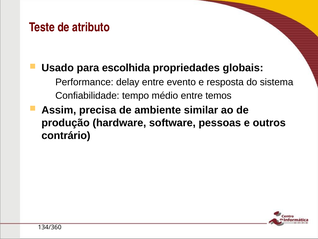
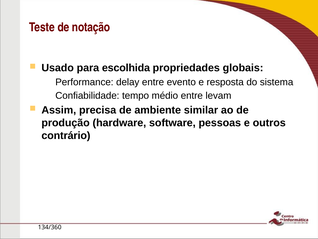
atributo: atributo -> notação
temos: temos -> levam
